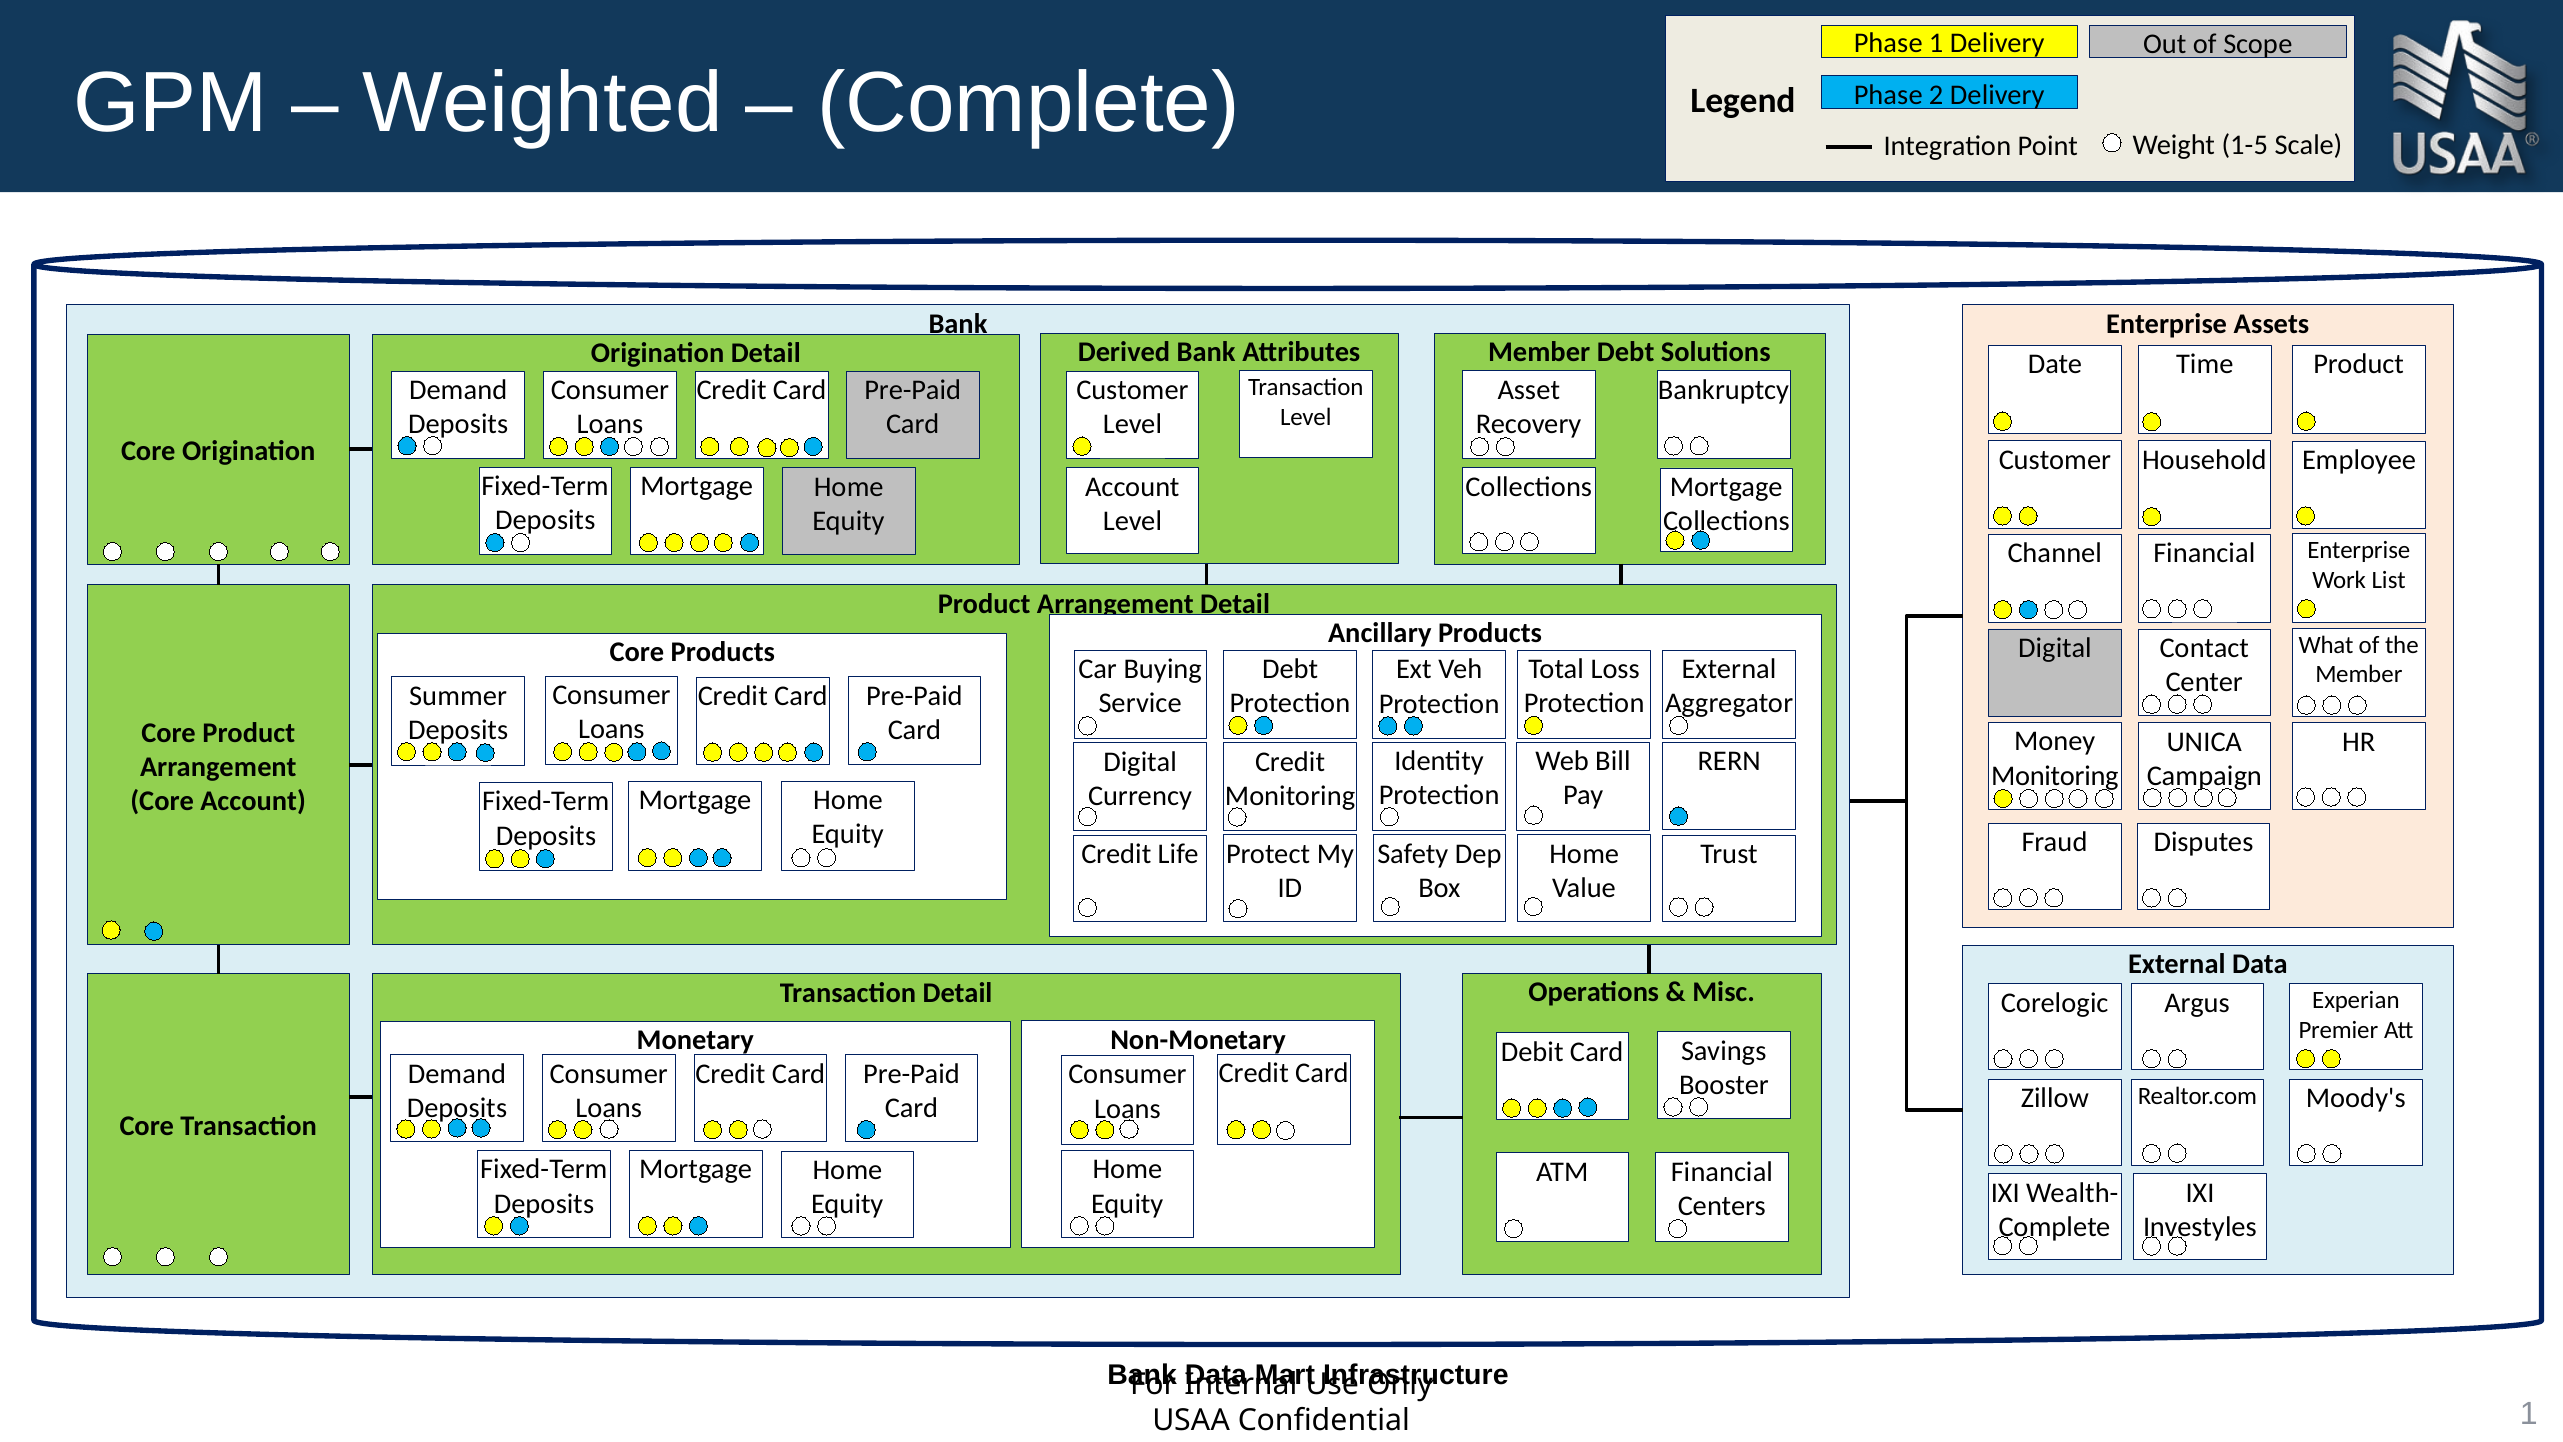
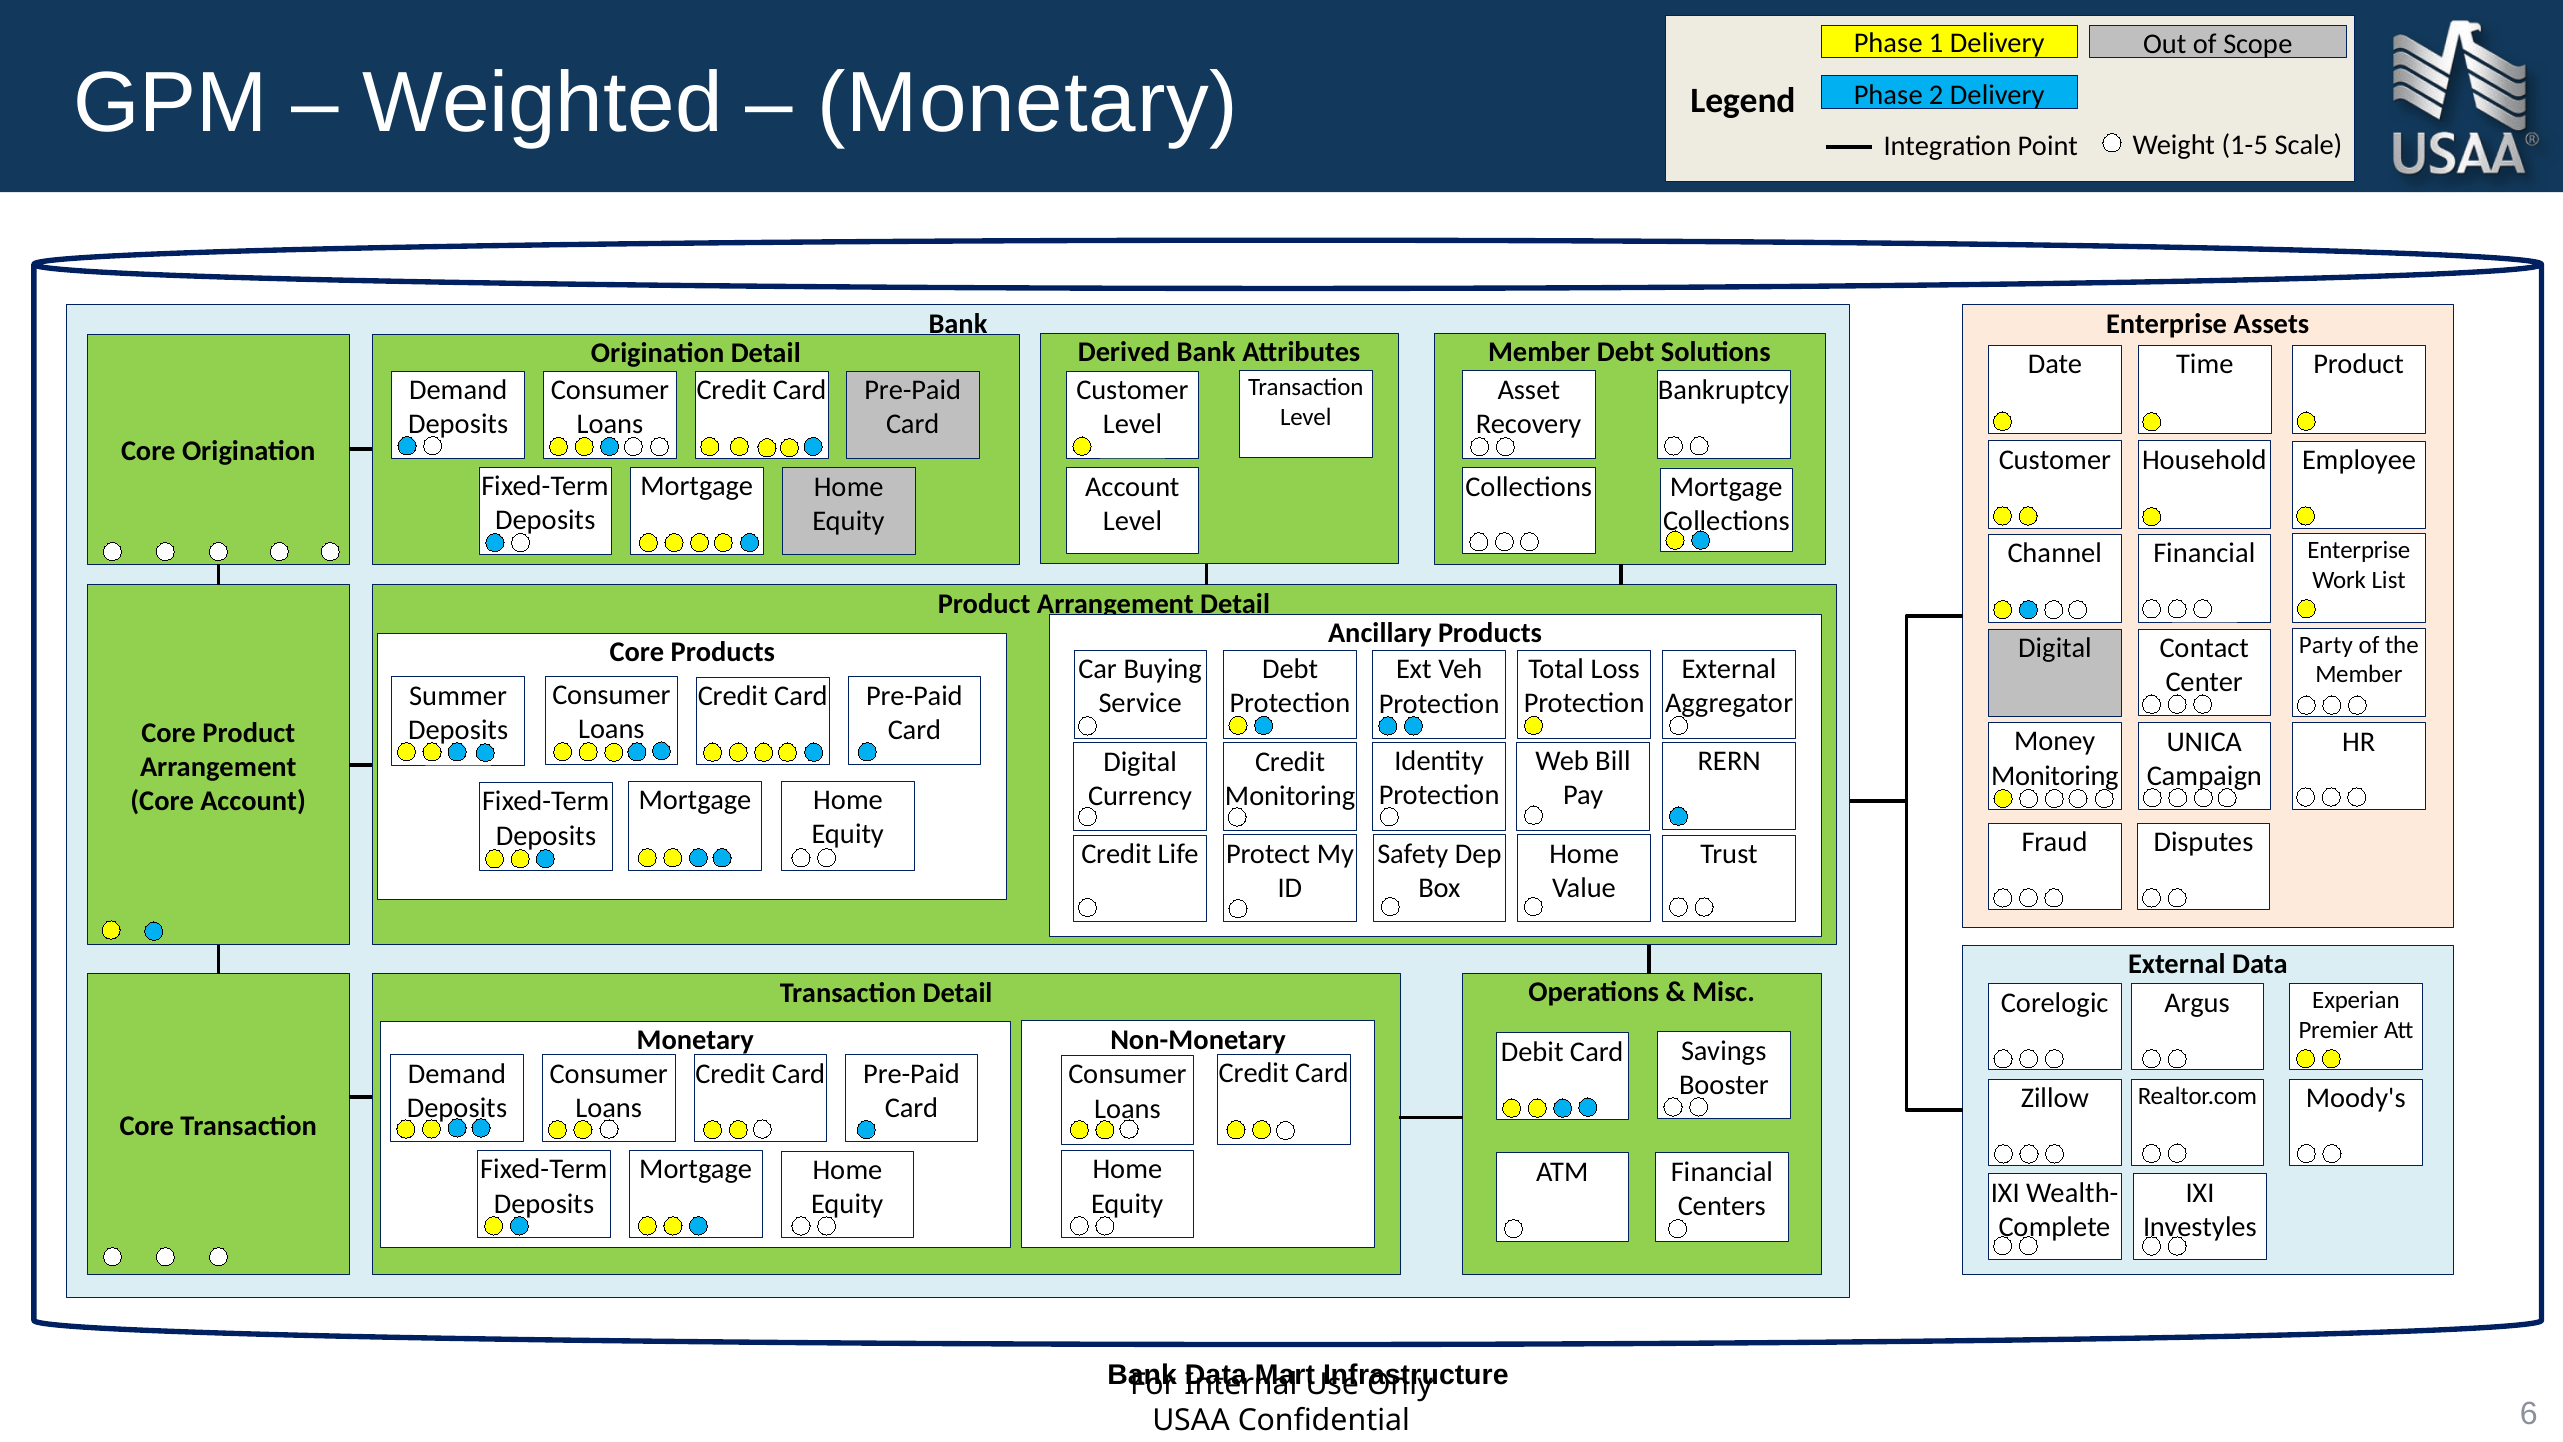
Complete at (1028, 103): Complete -> Monetary
What: What -> Party
1 at (2529, 1413): 1 -> 6
